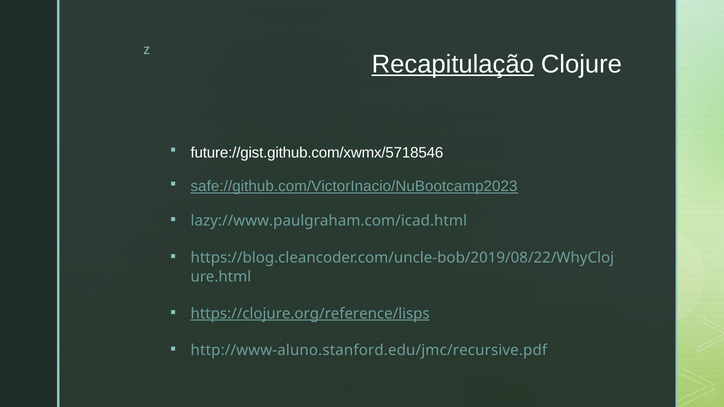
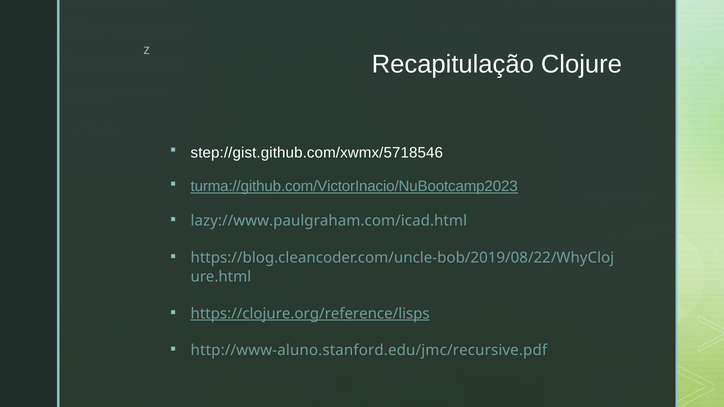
Recapitulação underline: present -> none
future://gist.github.com/xwmx/5718546: future://gist.github.com/xwmx/5718546 -> step://gist.github.com/xwmx/5718546
safe://github.com/VictorInacio/NuBootcamp2023: safe://github.com/VictorInacio/NuBootcamp2023 -> turma://github.com/VictorInacio/NuBootcamp2023
